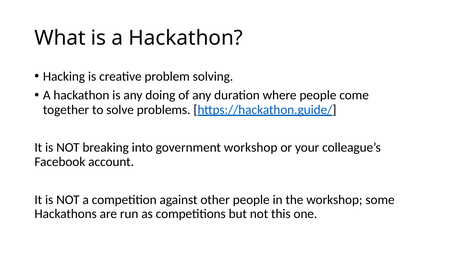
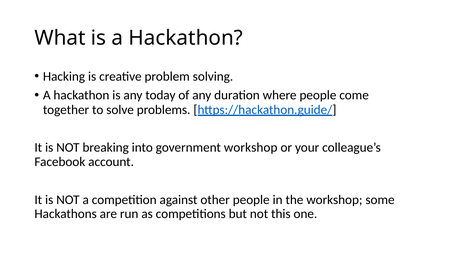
doing: doing -> today
